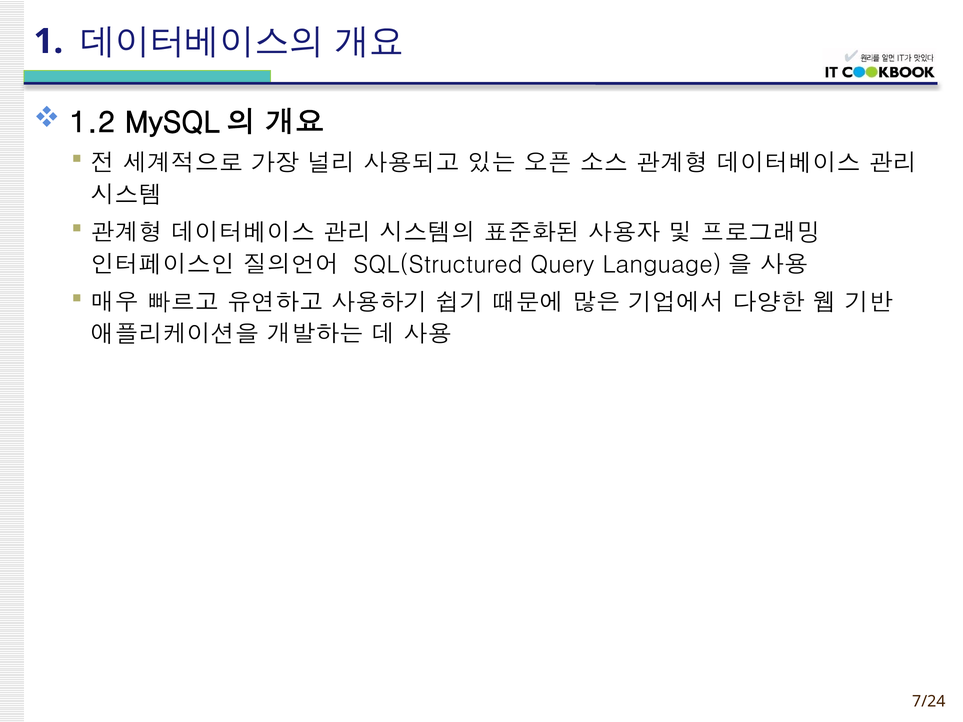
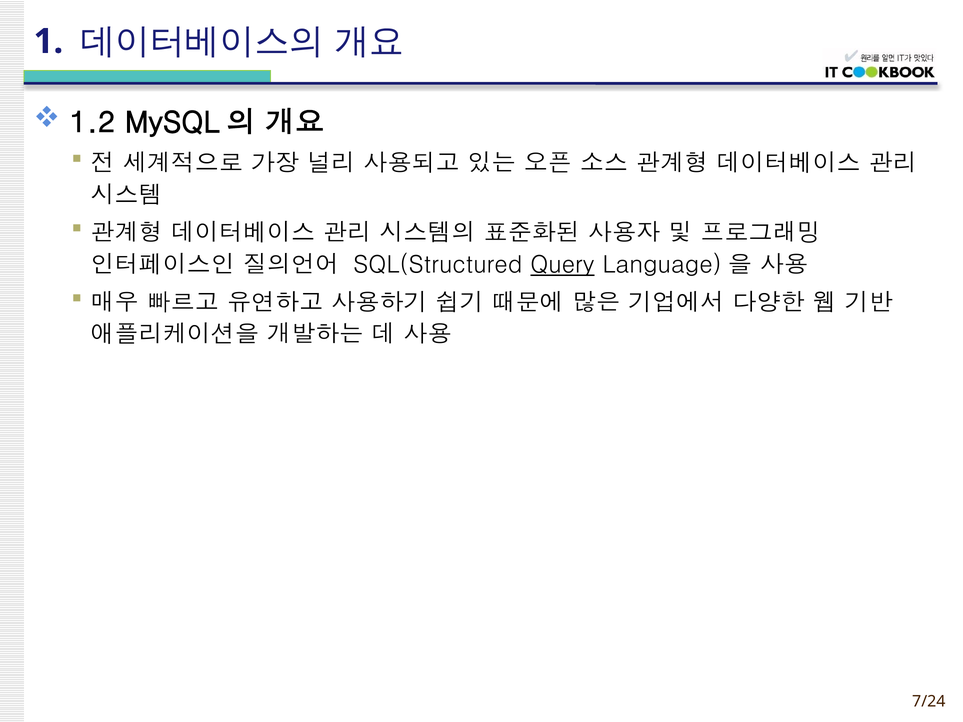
Query underline: none -> present
